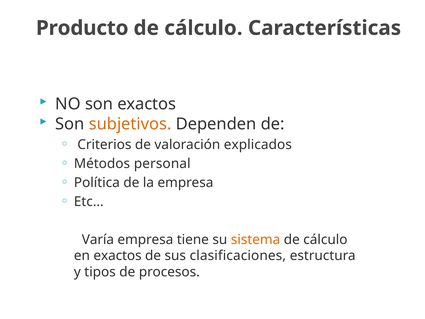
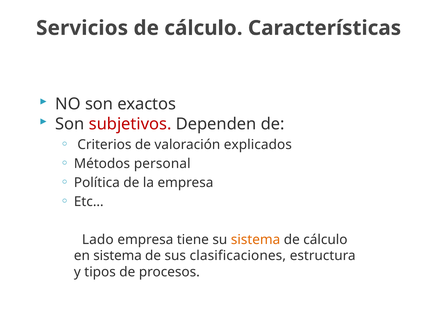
Producto: Producto -> Servicios
subjetivos colour: orange -> red
Varía: Varía -> Lado
en exactos: exactos -> sistema
